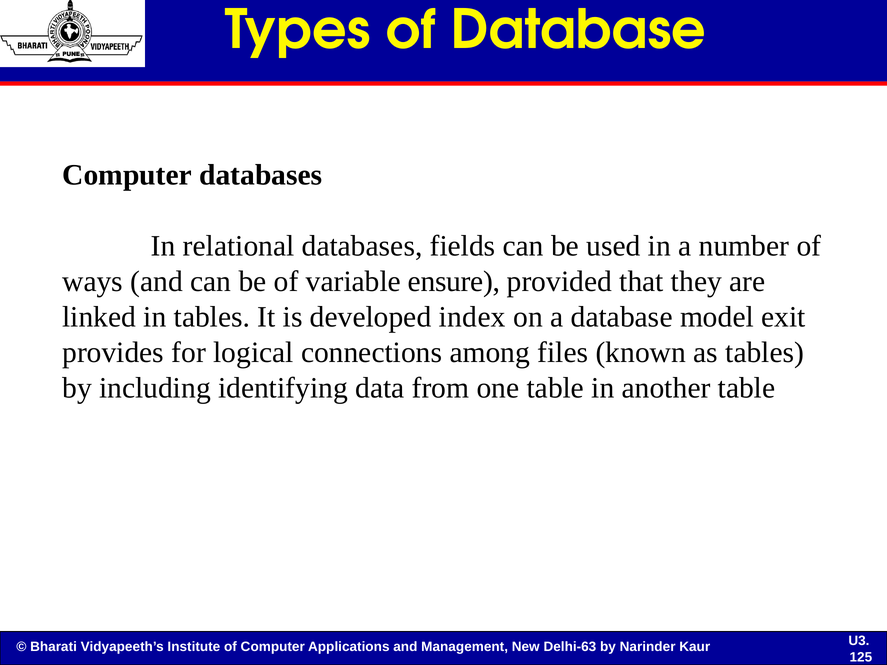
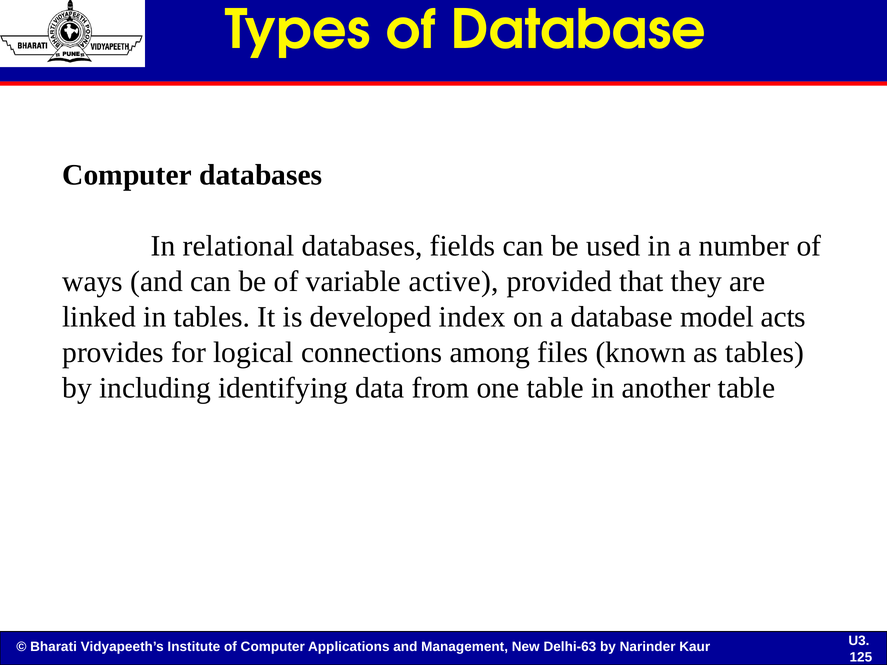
ensure: ensure -> active
exit: exit -> acts
